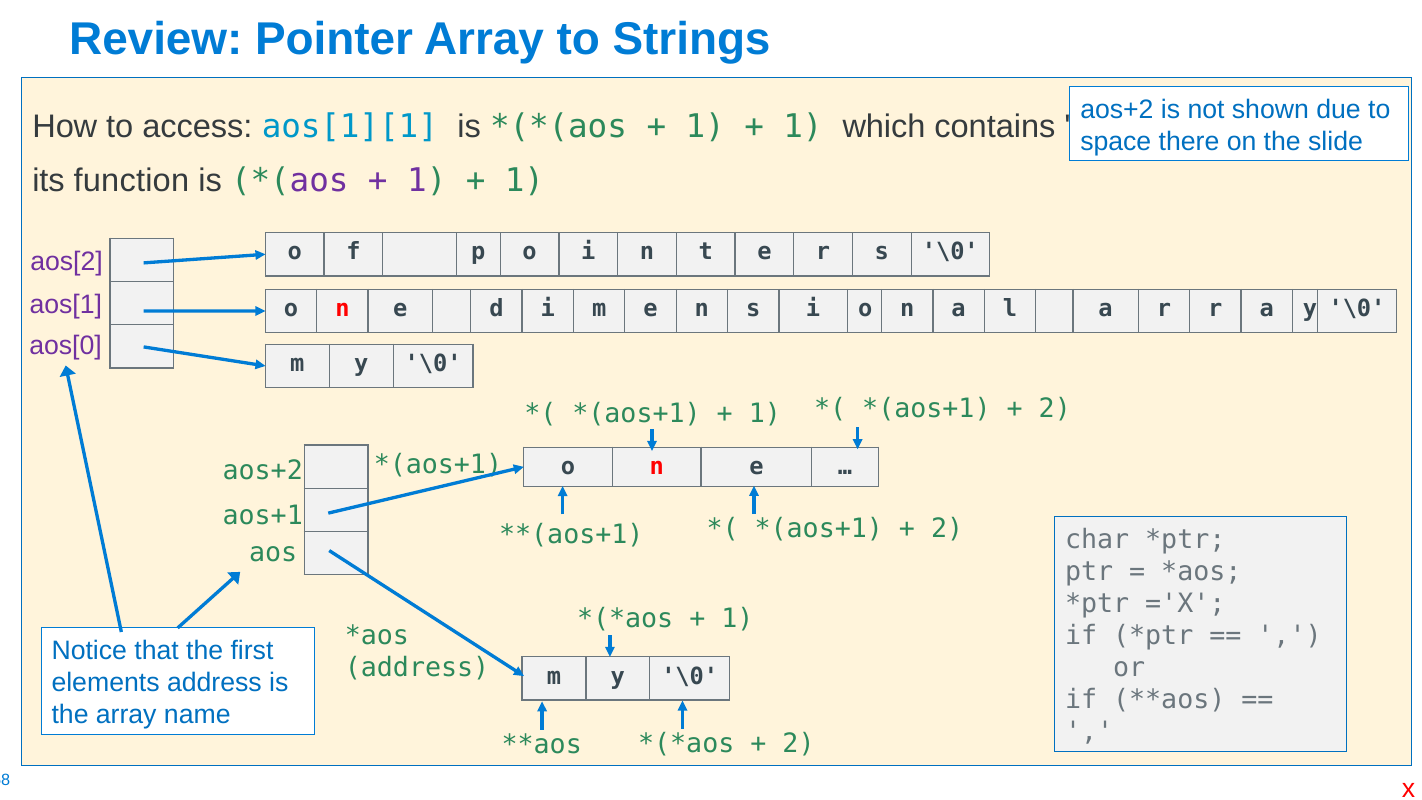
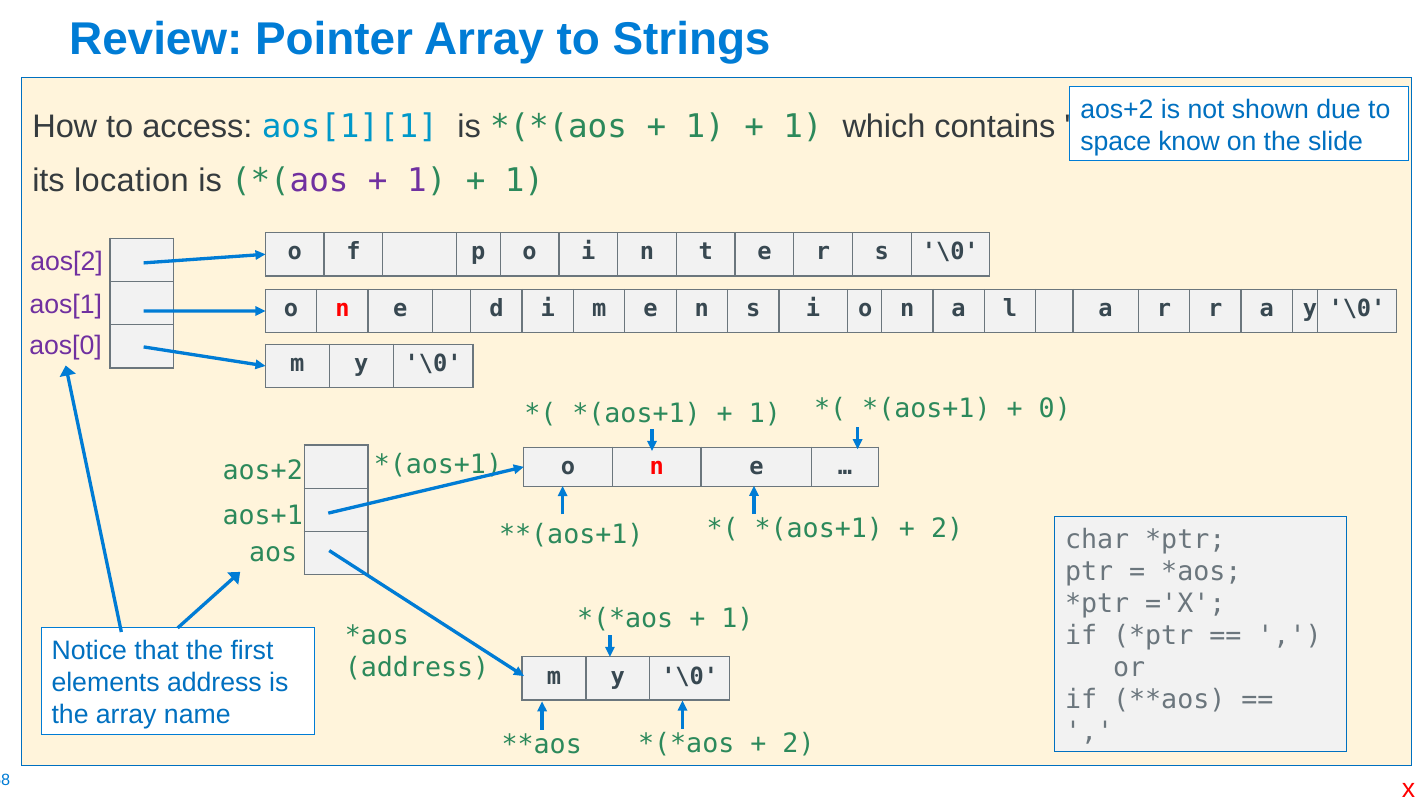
there: there -> know
function: function -> location
2 at (1055, 409): 2 -> 0
